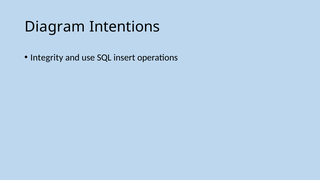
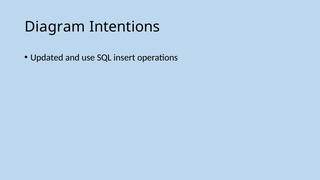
Integrity: Integrity -> Updated
